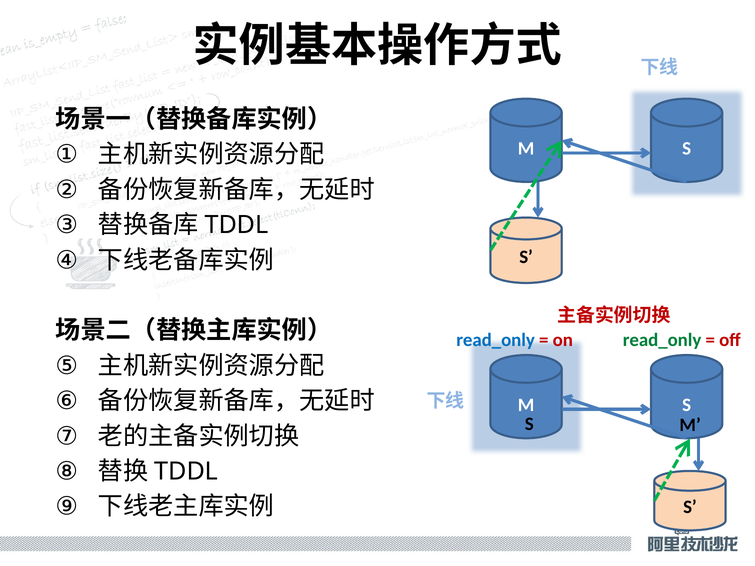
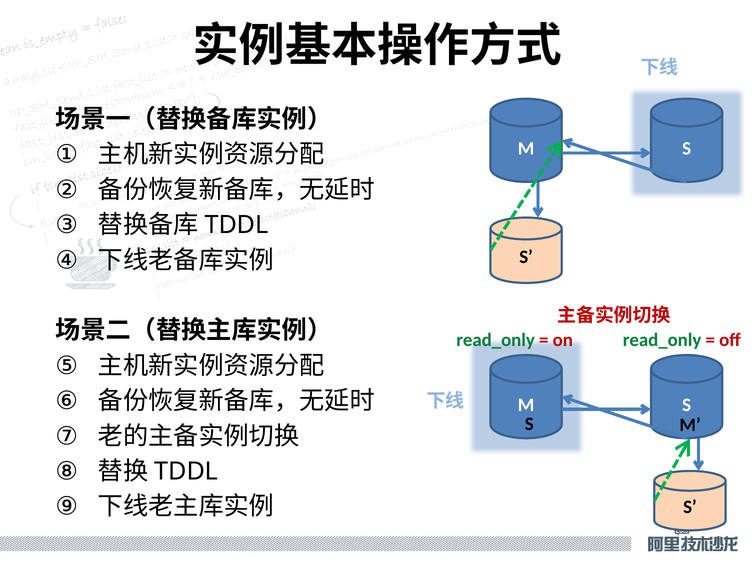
read_only at (496, 340) colour: blue -> green
